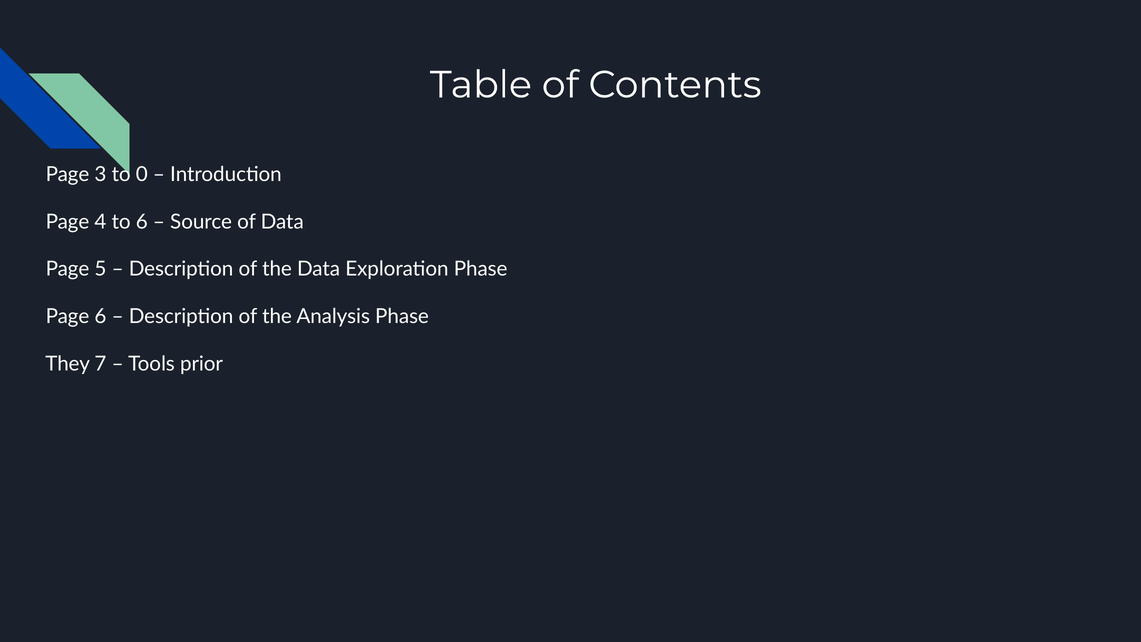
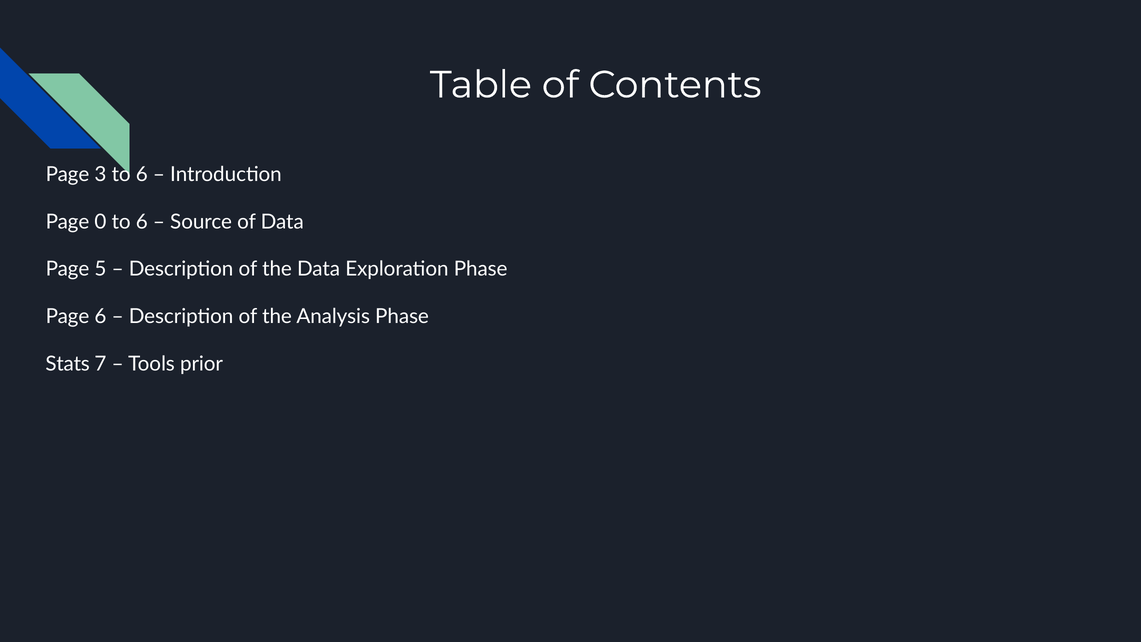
3 to 0: 0 -> 6
4: 4 -> 0
They: They -> Stats
